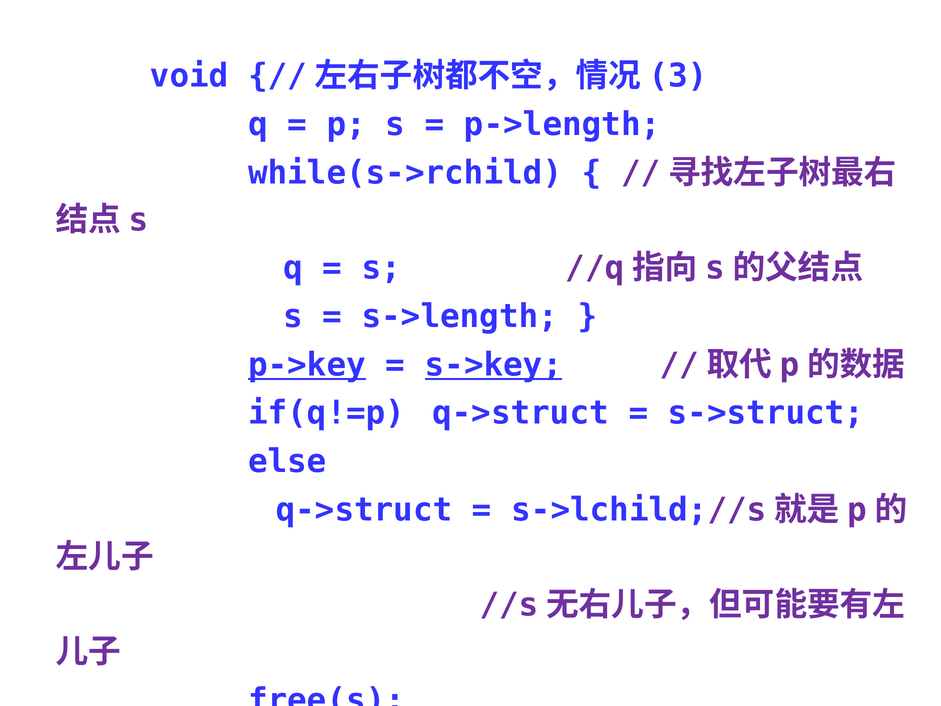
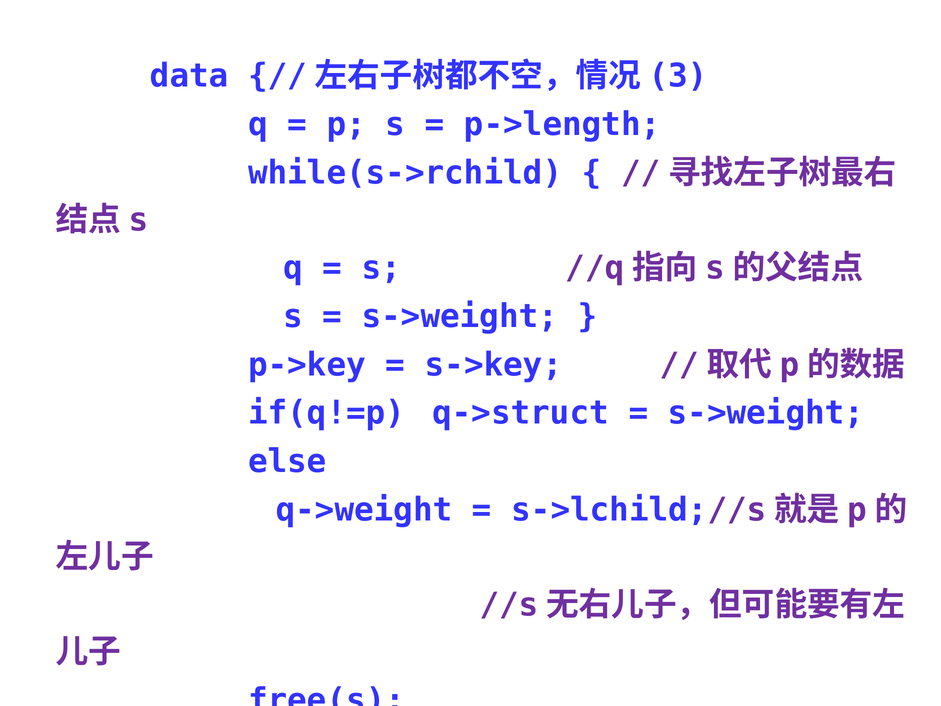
void: void -> data
s->length at (460, 316): s->length -> s->weight
p->key underline: present -> none
s->key underline: present -> none
s->struct at (766, 413): s->struct -> s->weight
q->struct at (364, 510): q->struct -> q->weight
